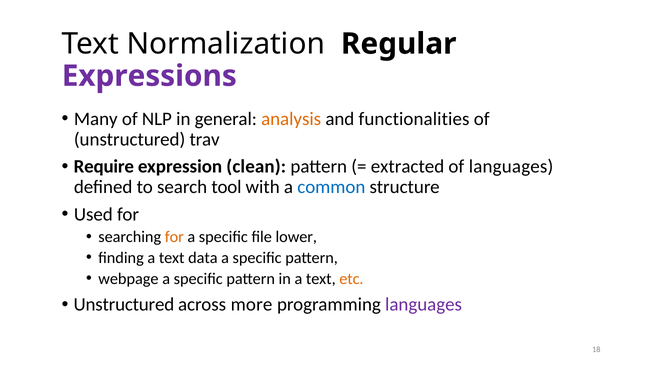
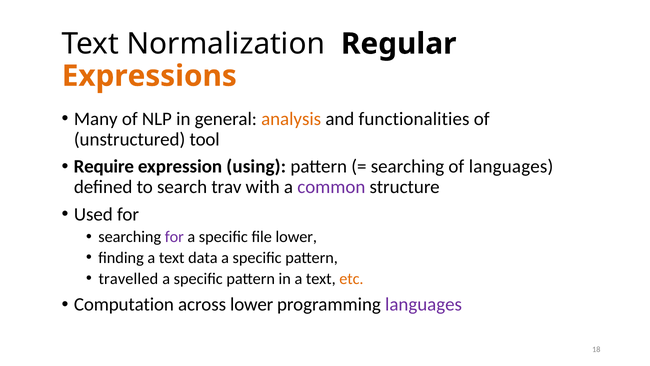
Expressions colour: purple -> orange
trav: trav -> tool
clean: clean -> using
extracted at (408, 166): extracted -> searching
tool: tool -> trav
common colour: blue -> purple
for at (174, 237) colour: orange -> purple
webpage: webpage -> travelled
Unstructured at (124, 304): Unstructured -> Computation
across more: more -> lower
